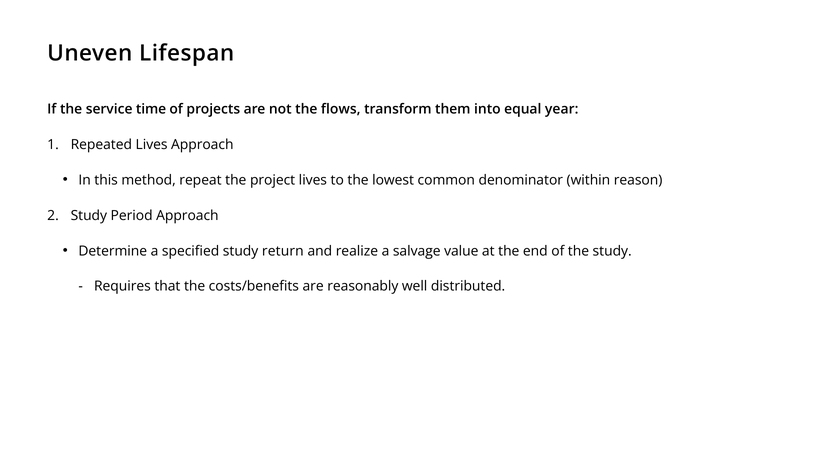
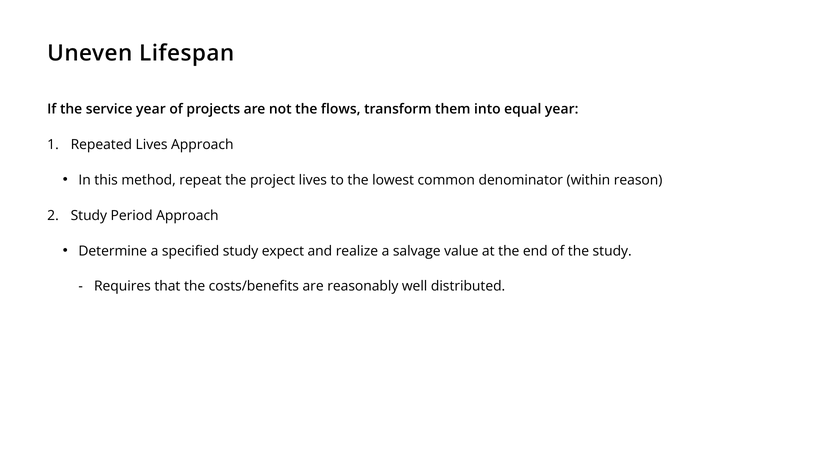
service time: time -> year
return: return -> expect
